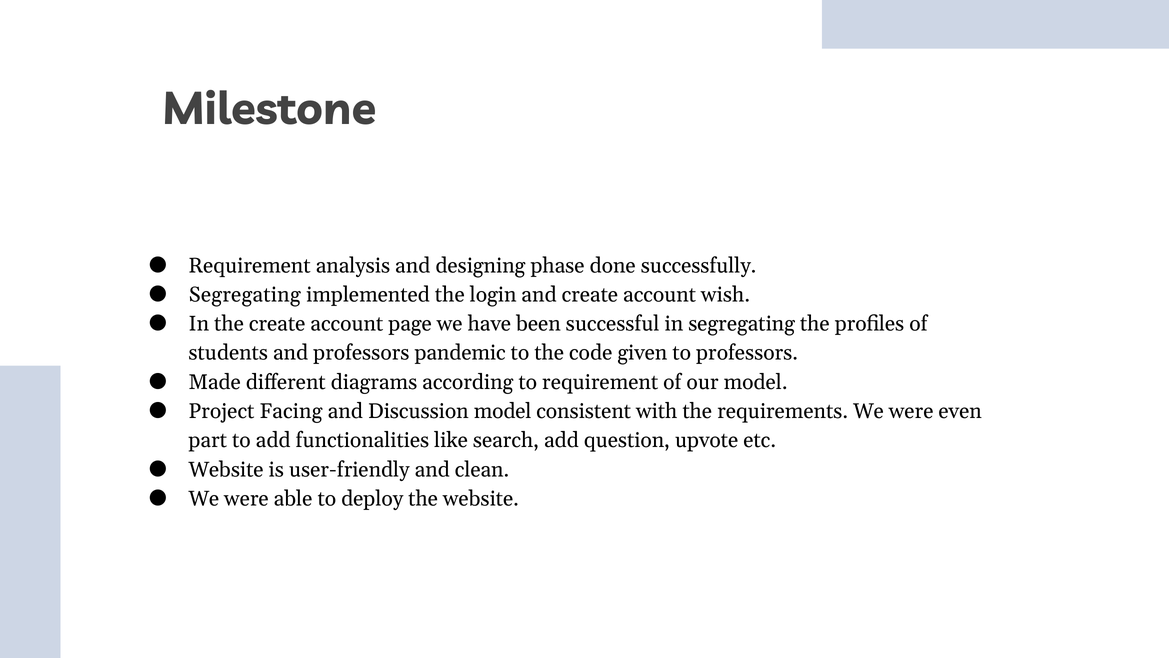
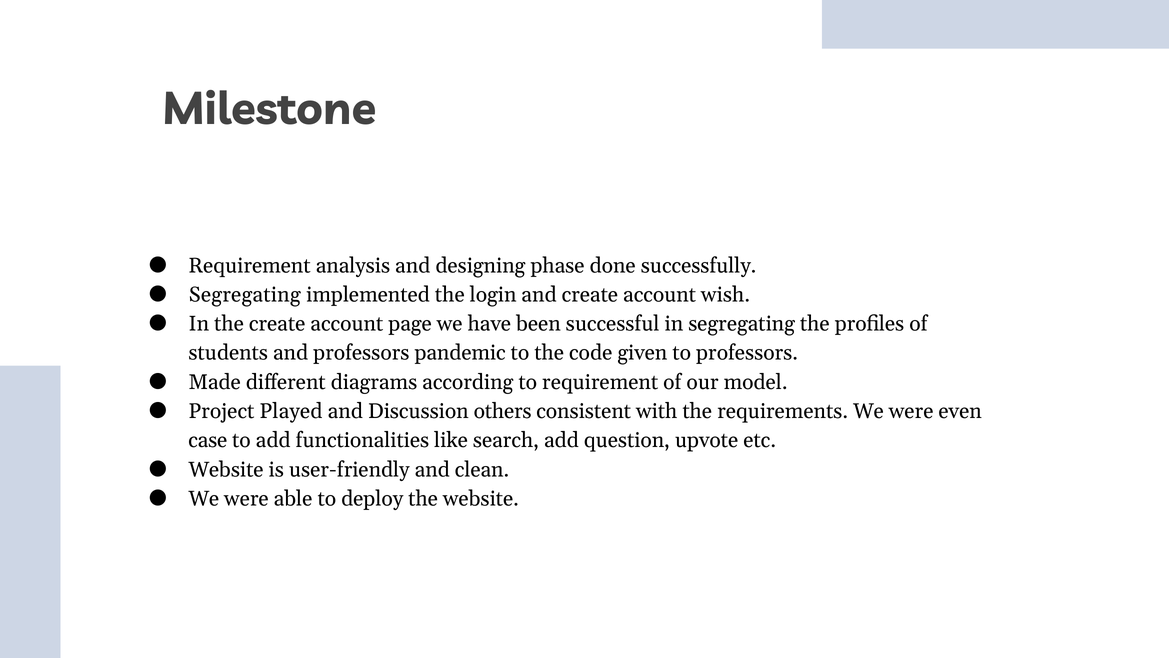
Facing: Facing -> Played
Discussion model: model -> others
part: part -> case
